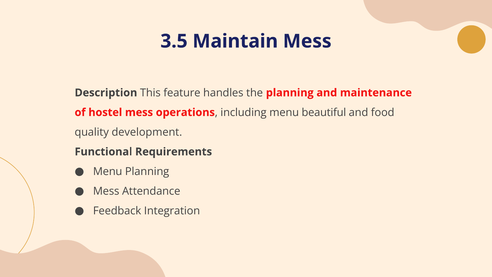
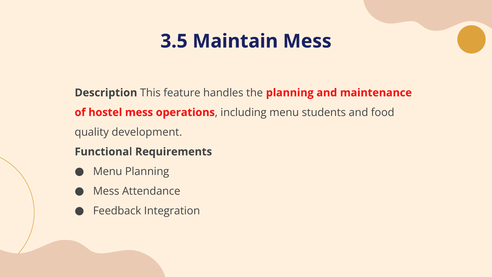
beautiful: beautiful -> students
